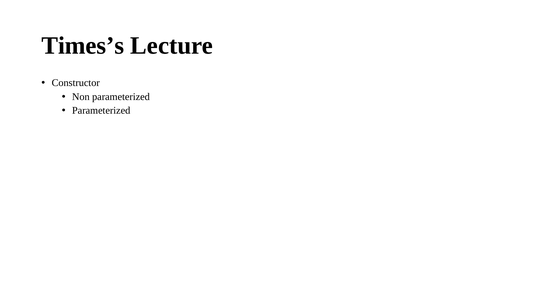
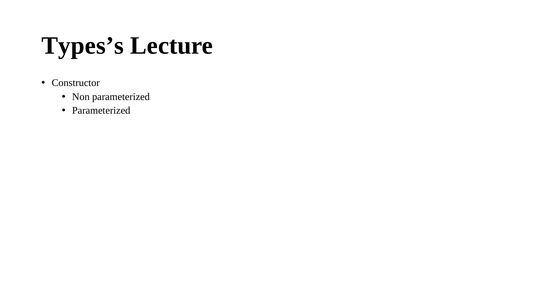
Times’s: Times’s -> Types’s
